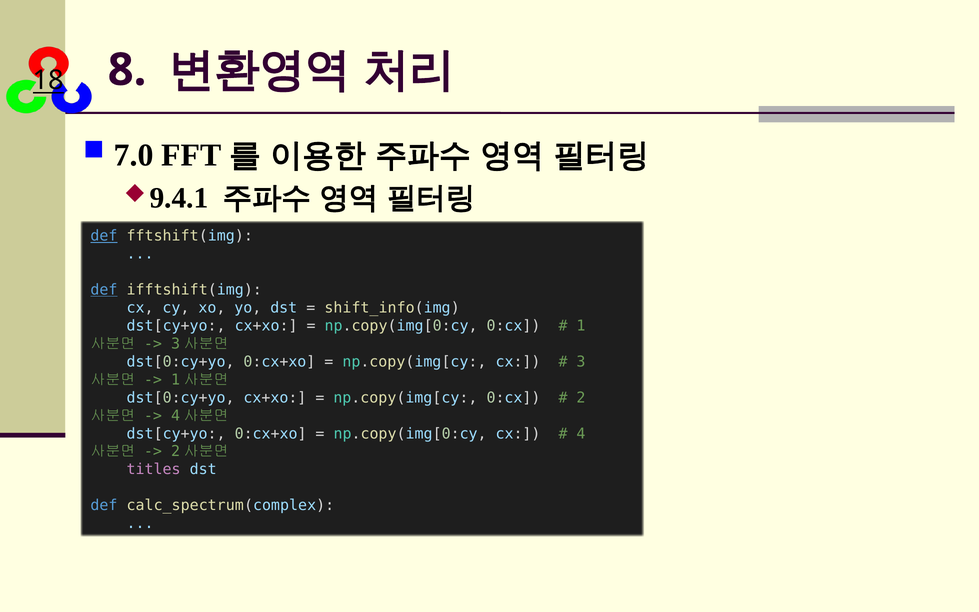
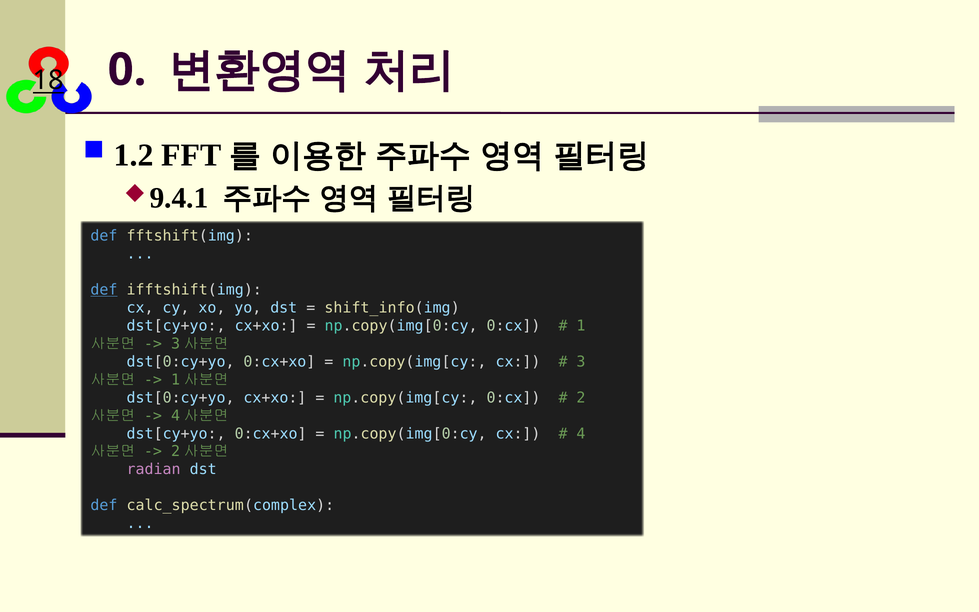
8: 8 -> 0
7.0: 7.0 -> 1.2
def at (104, 236) underline: present -> none
titles: titles -> radian
